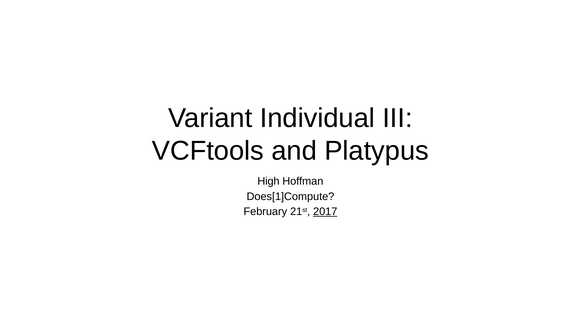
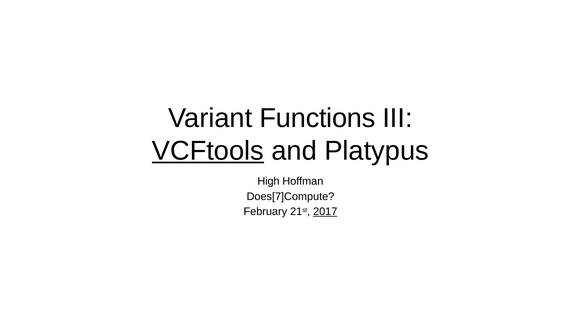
Individual: Individual -> Functions
VCFtools underline: none -> present
Does[1]Compute: Does[1]Compute -> Does[7]Compute
